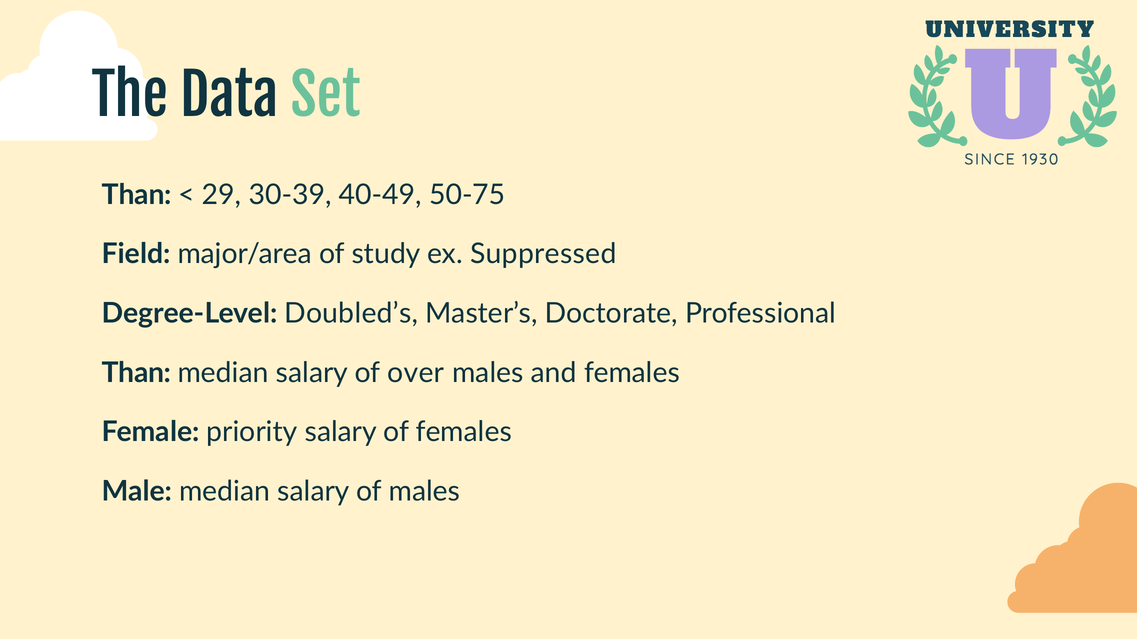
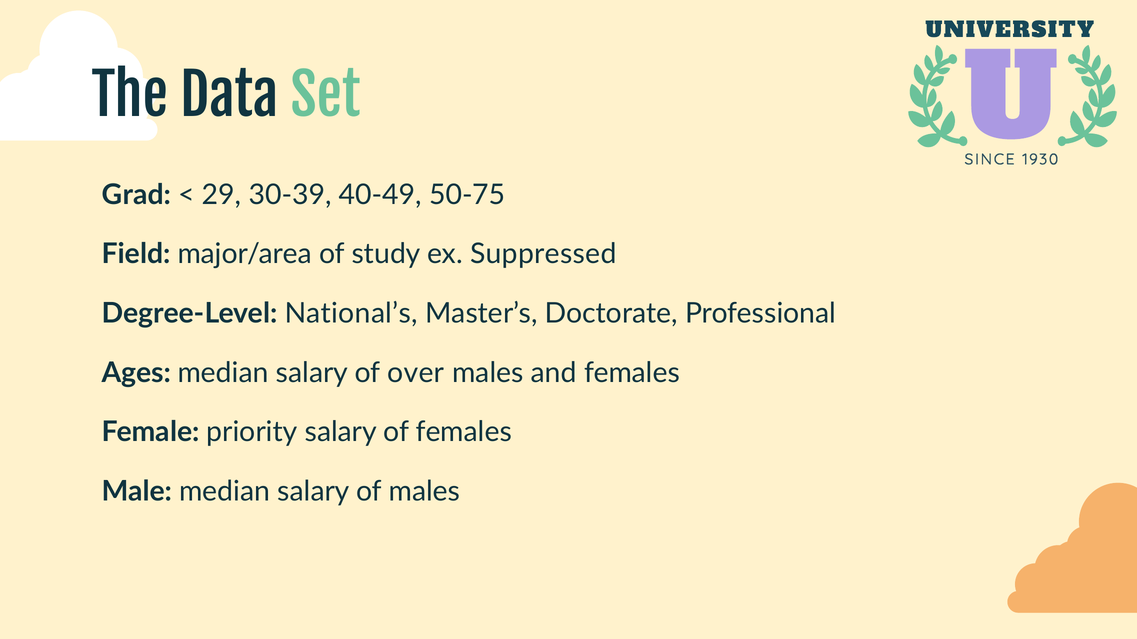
Than at (137, 195): Than -> Grad
Doubled’s: Doubled’s -> National’s
Than at (136, 373): Than -> Ages
